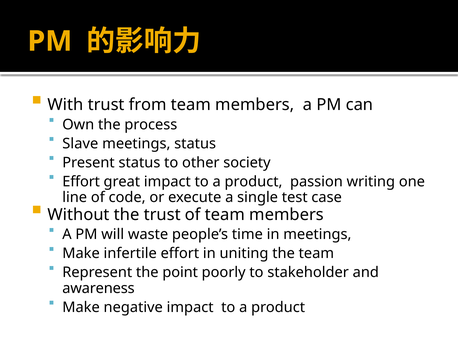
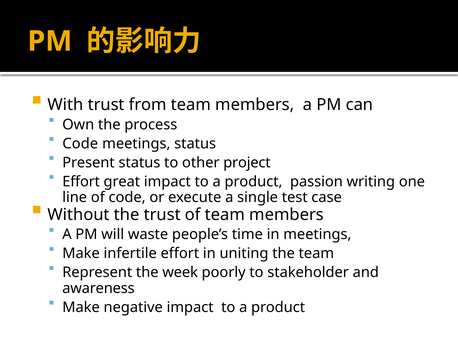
Slave at (80, 143): Slave -> Code
society: society -> project
point: point -> week
